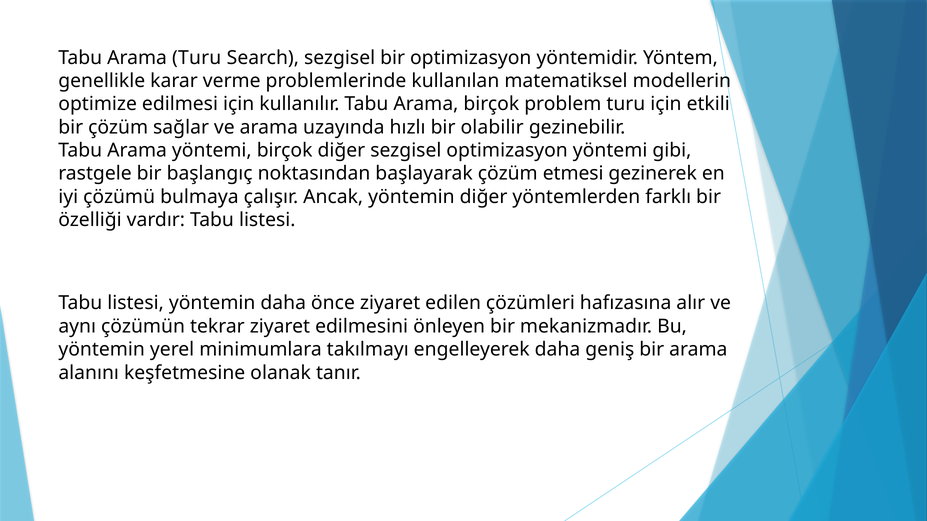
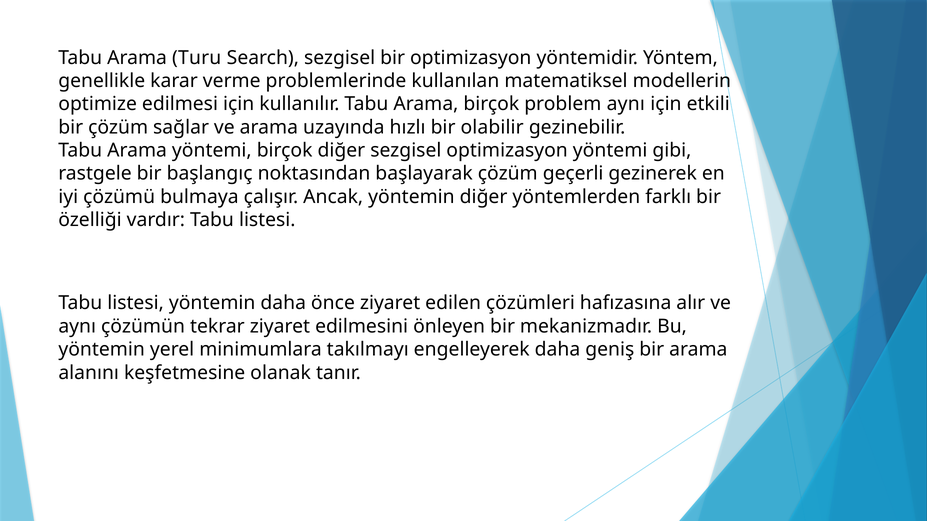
problem turu: turu -> aynı
etmesi: etmesi -> geçerli
